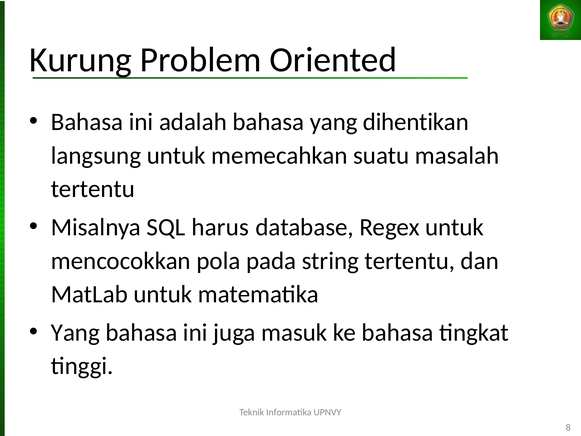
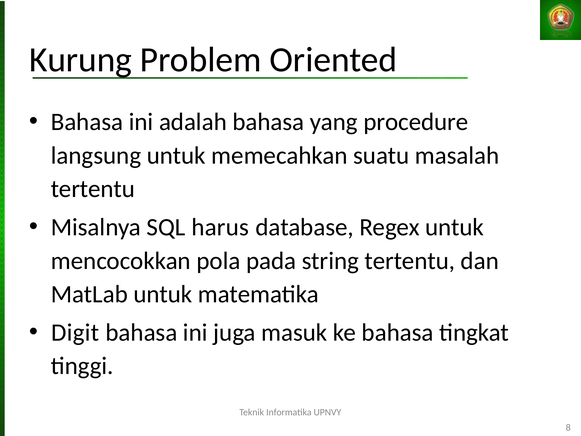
dihentikan: dihentikan -> procedure
Yang at (75, 332): Yang -> Digit
